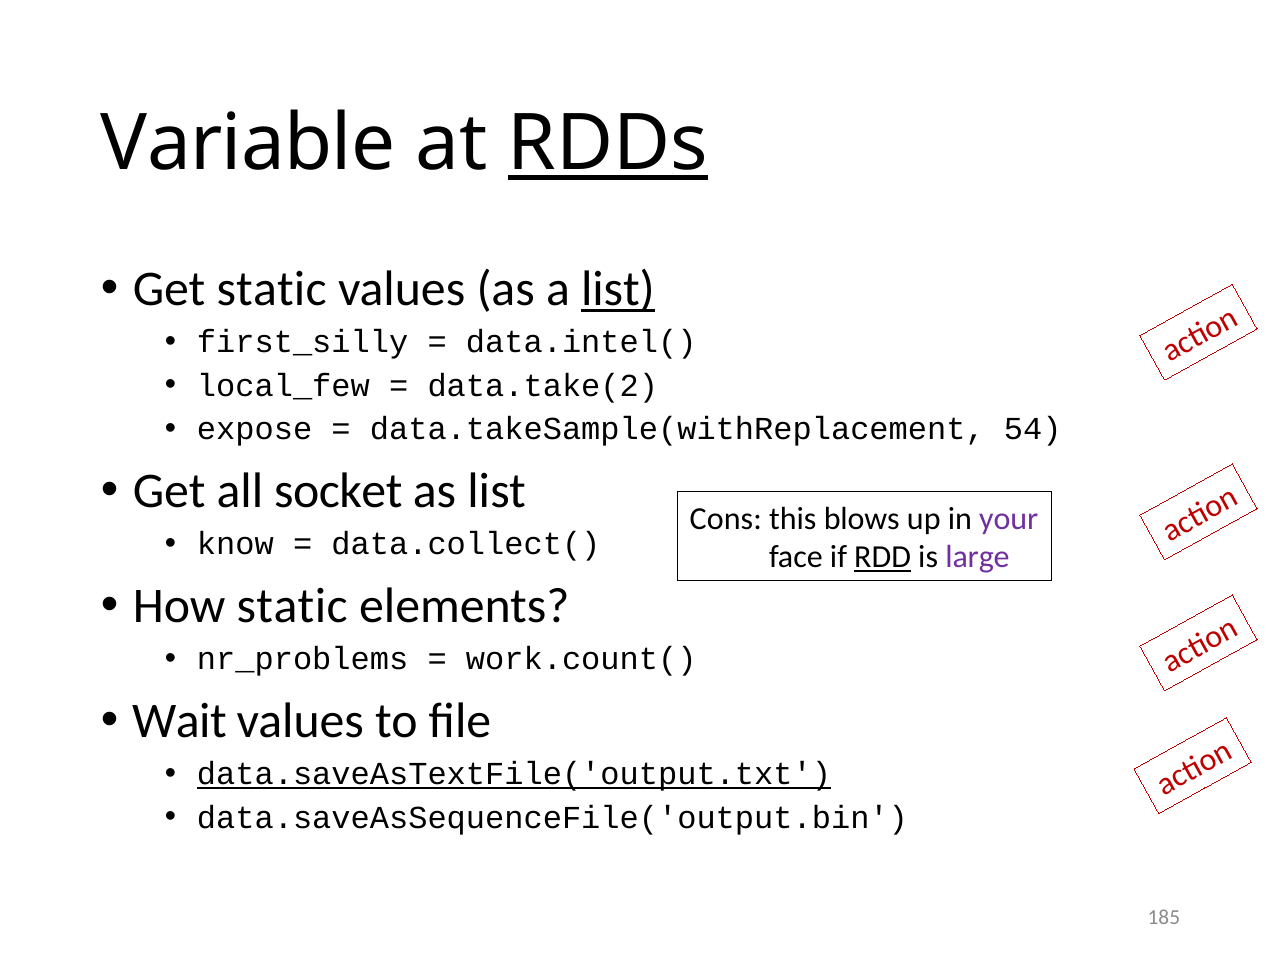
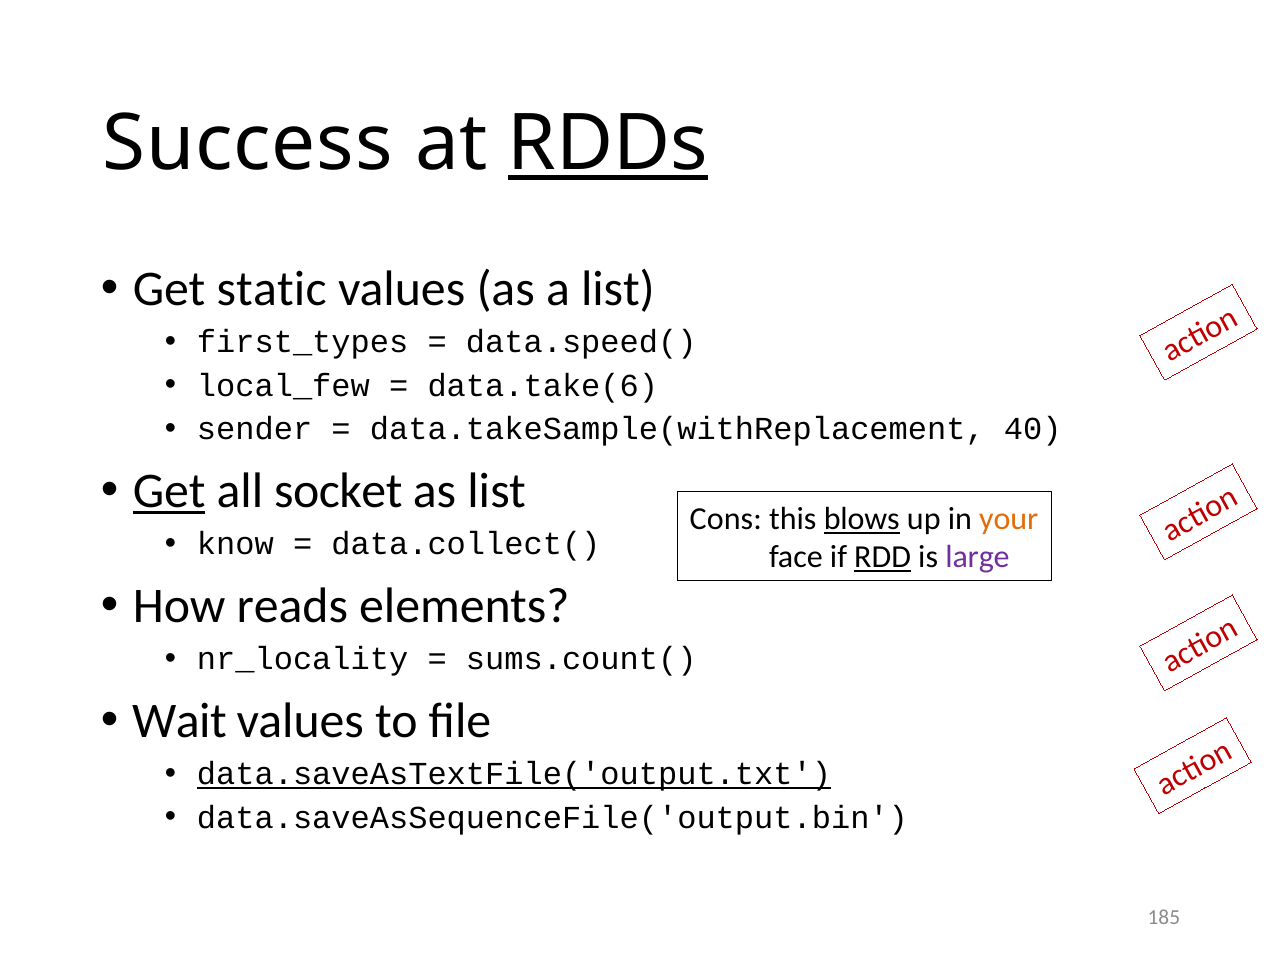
Variable: Variable -> Success
list at (618, 289) underline: present -> none
first_silly: first_silly -> first_types
data.intel(: data.intel( -> data.speed(
data.take(2: data.take(2 -> data.take(6
expose: expose -> sender
54: 54 -> 40
Get at (169, 491) underline: none -> present
blows underline: none -> present
your colour: purple -> orange
How static: static -> reads
nr_problems: nr_problems -> nr_locality
work.count(: work.count( -> sums.count(
